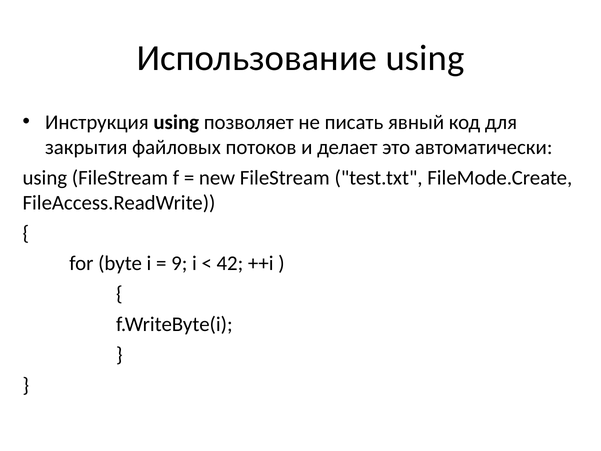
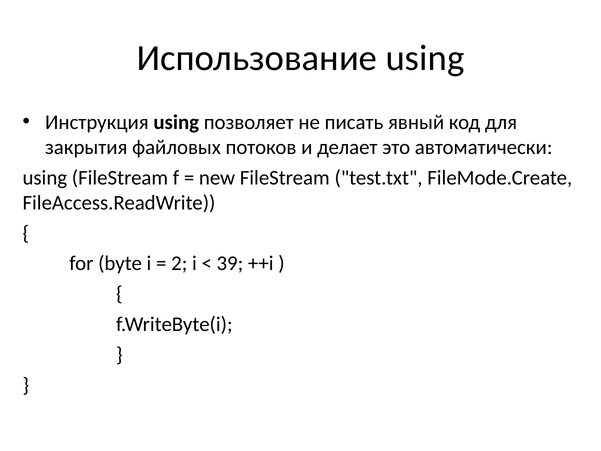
9: 9 -> 2
42: 42 -> 39
